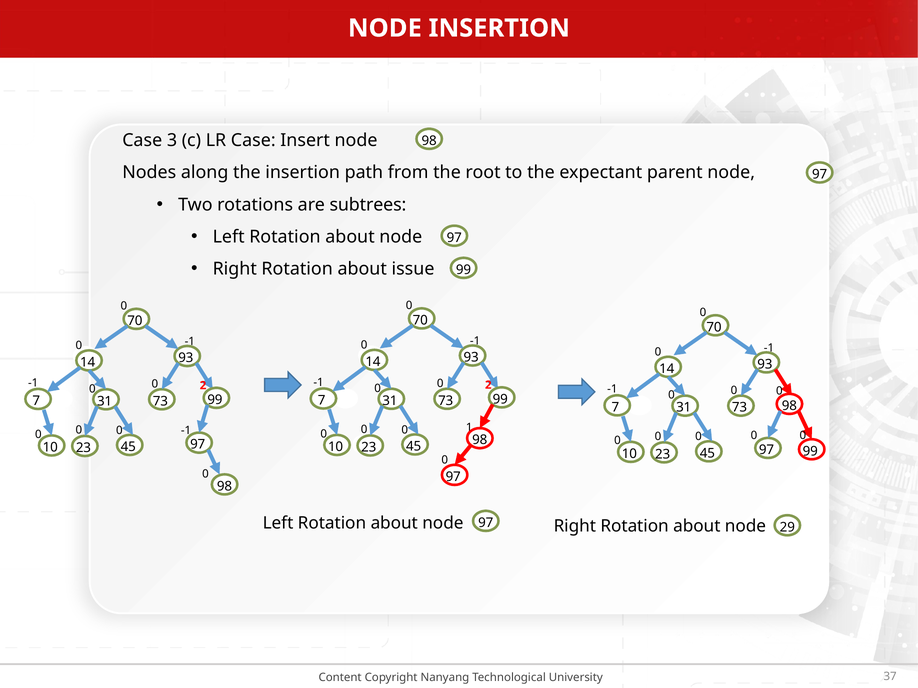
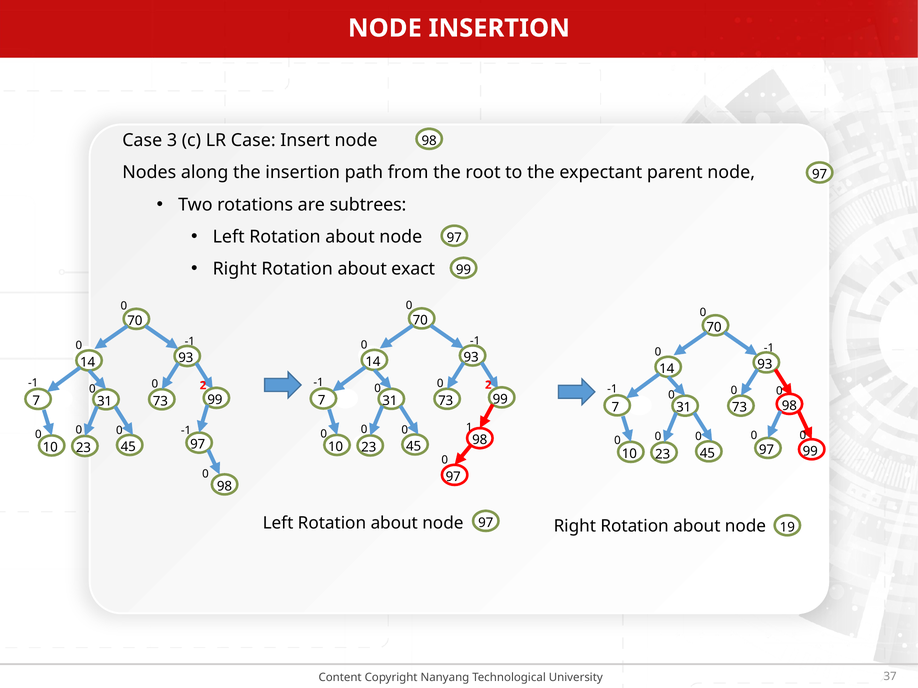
issue: issue -> exact
29: 29 -> 19
